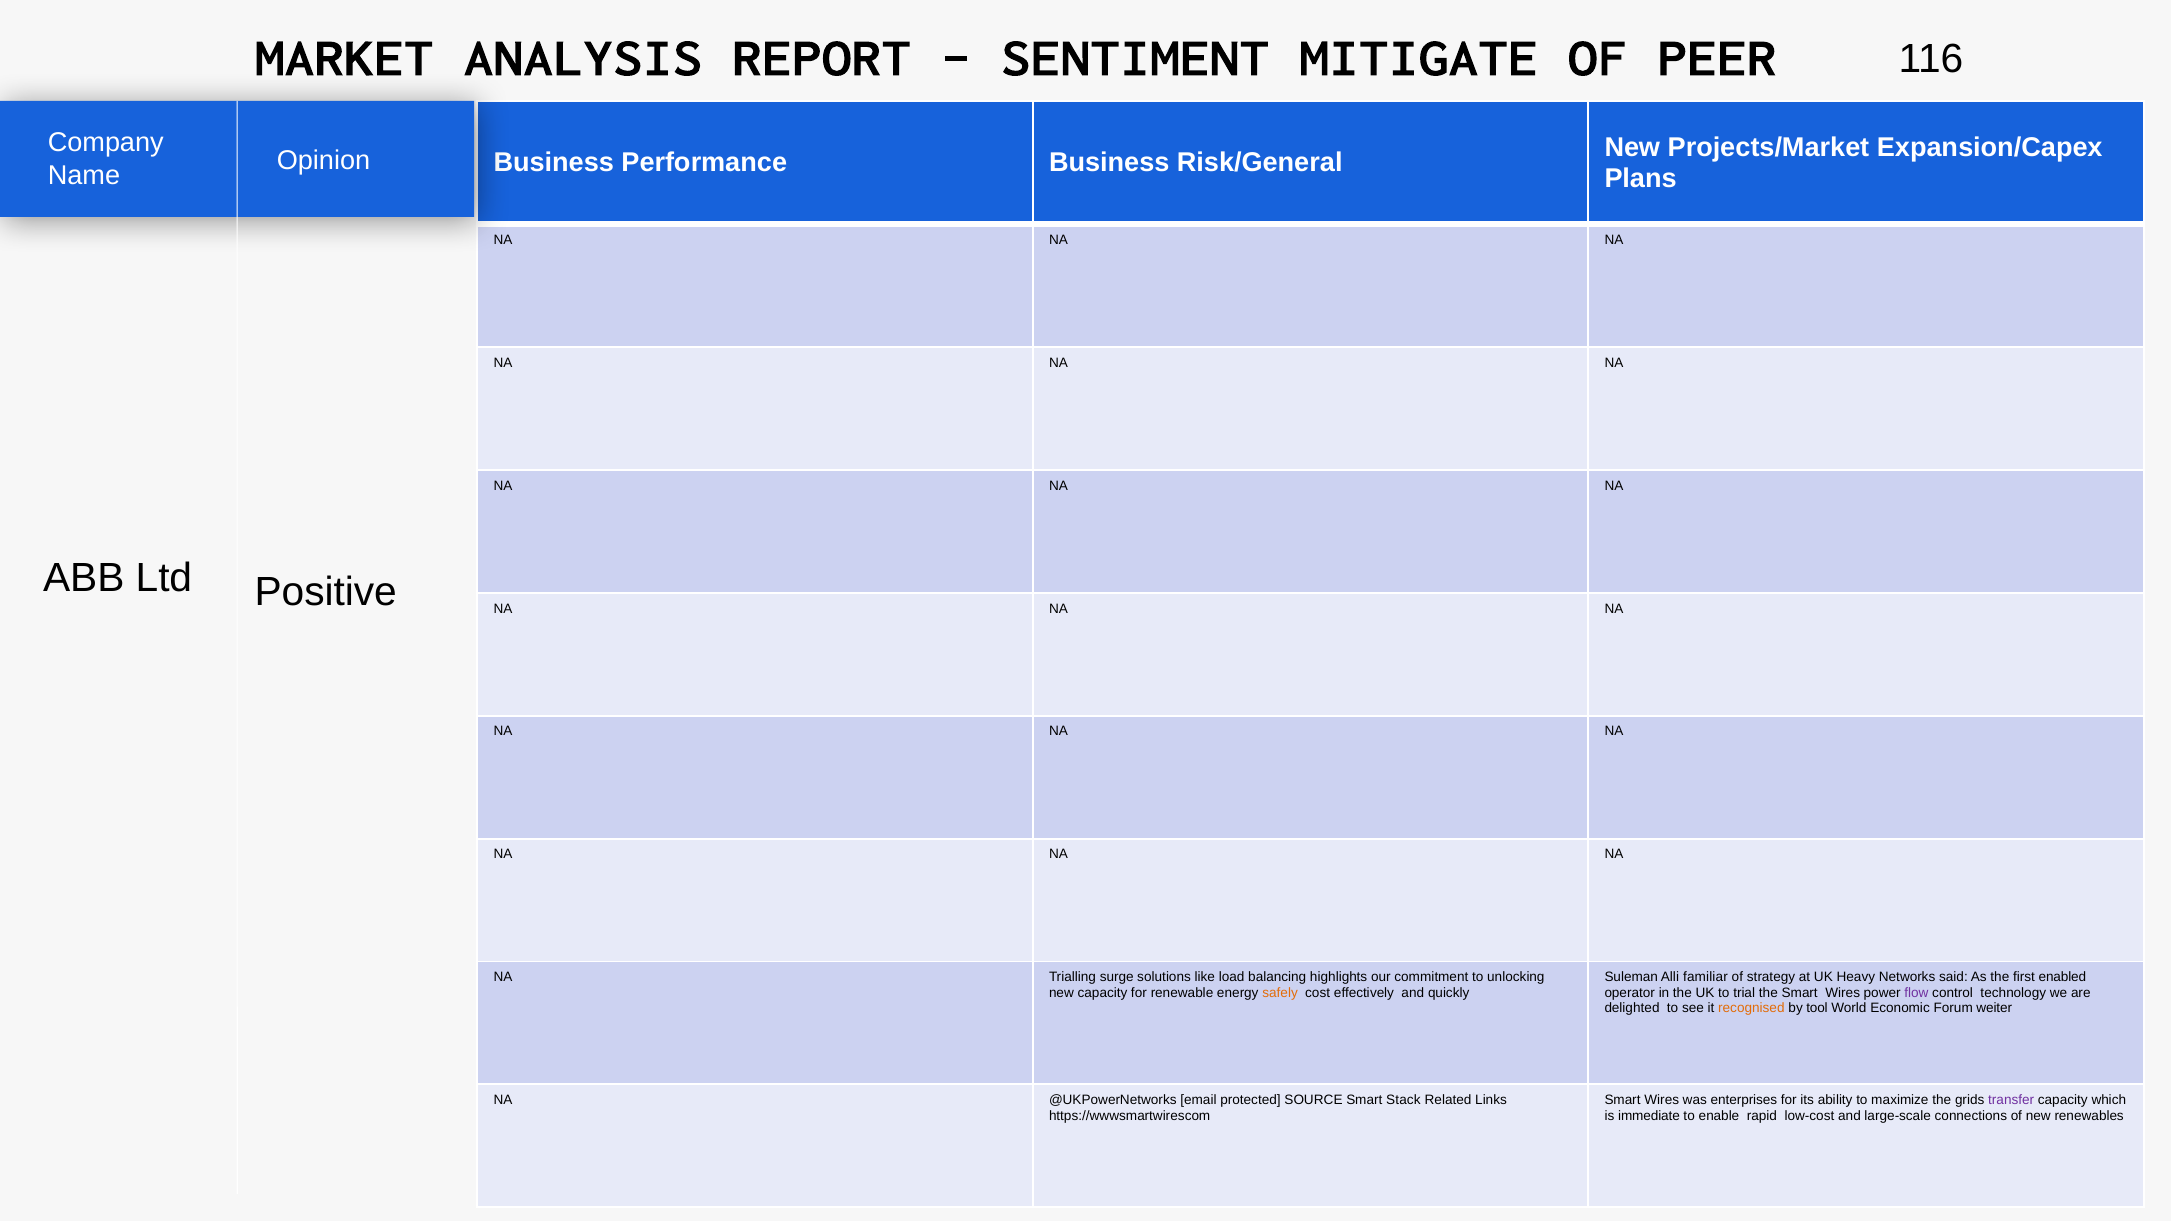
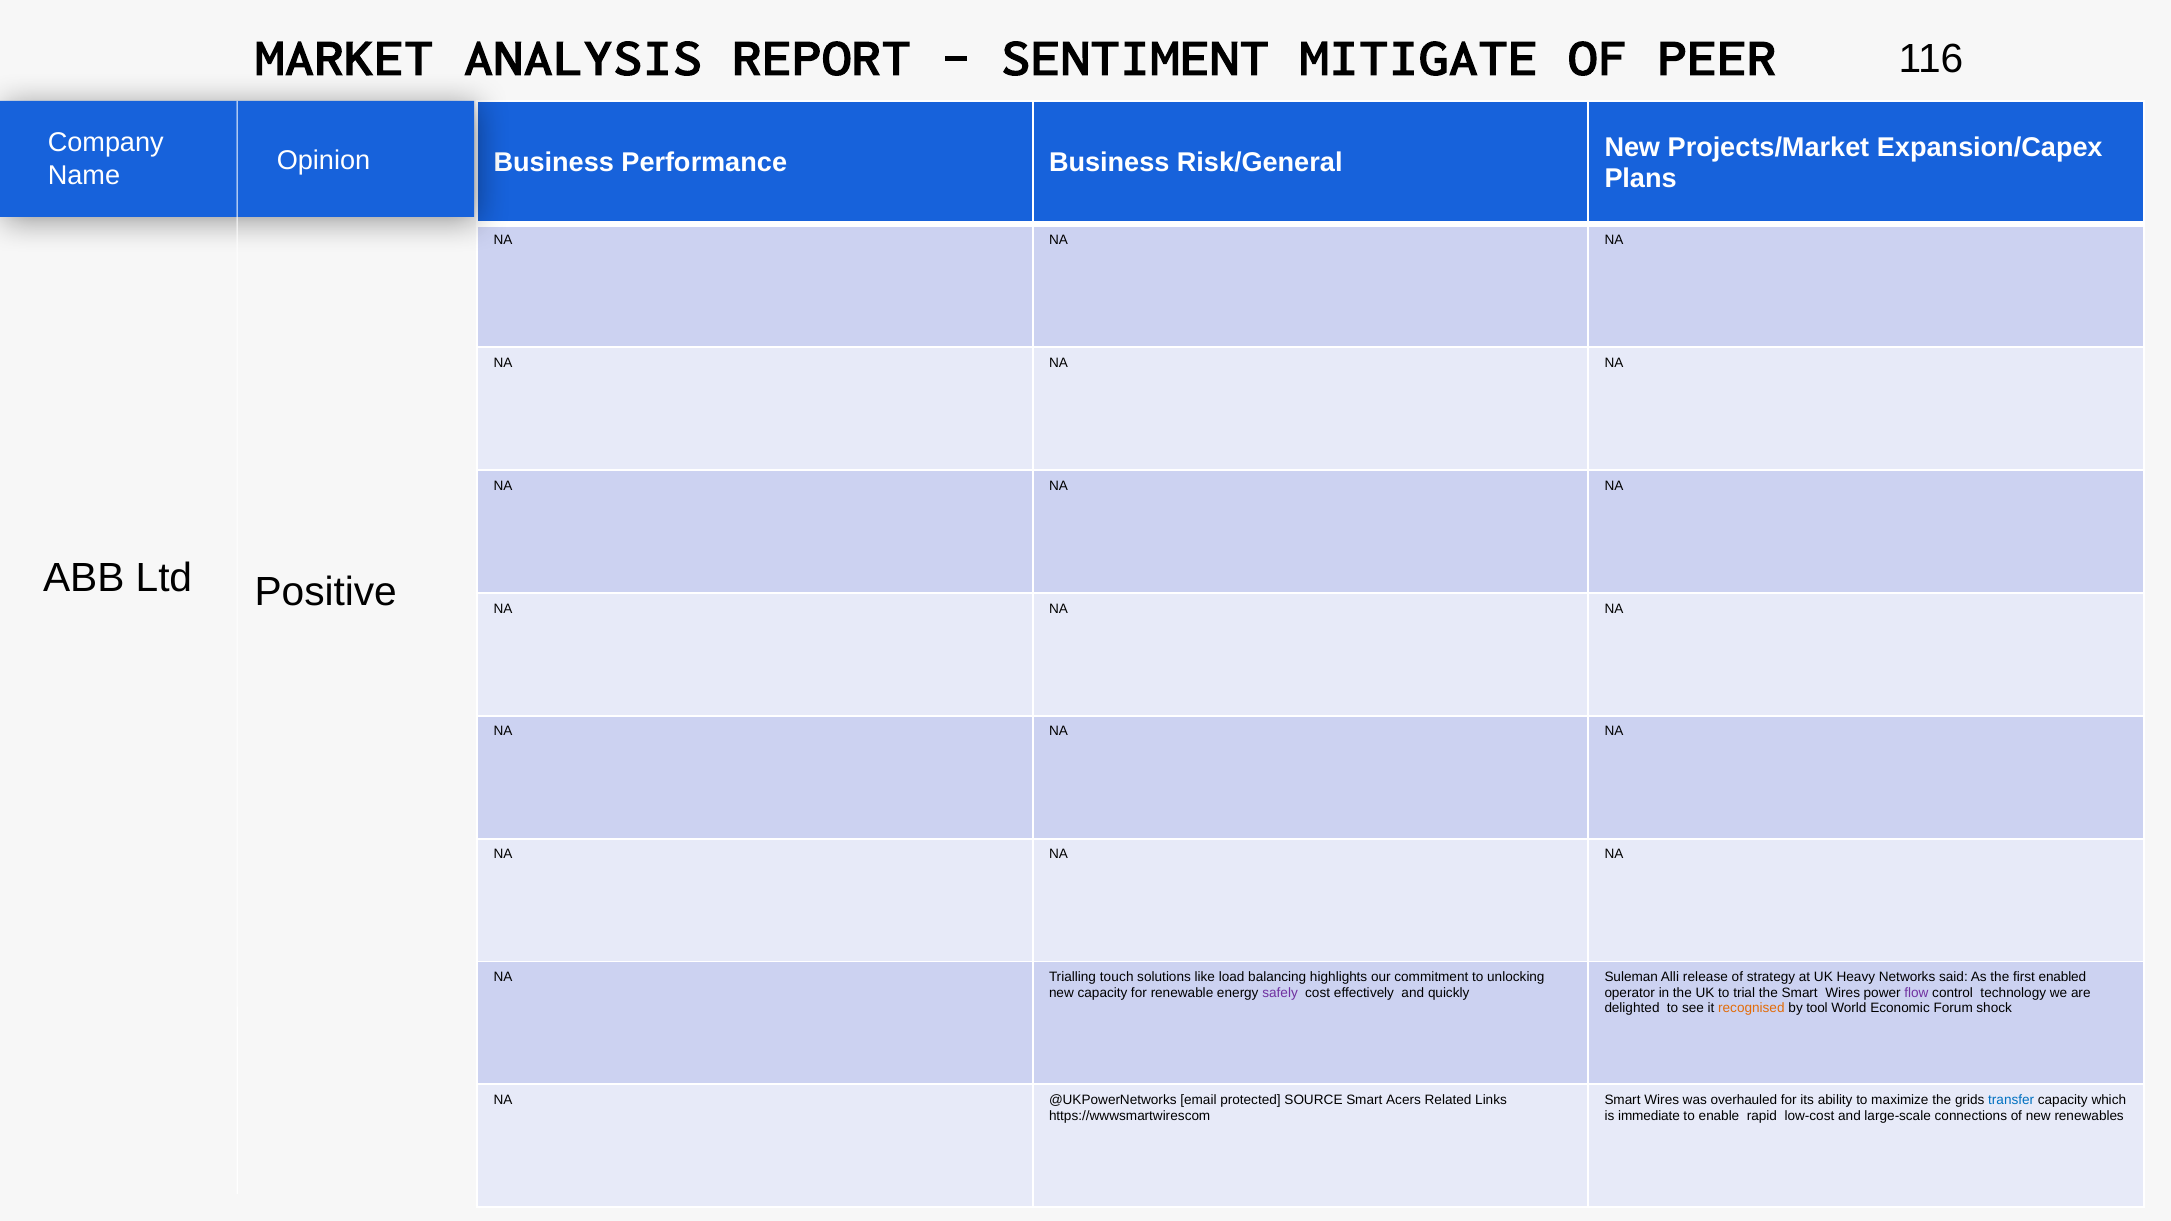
surge: surge -> touch
familiar: familiar -> release
safely colour: orange -> purple
weiter: weiter -> shock
Stack: Stack -> Acers
enterprises: enterprises -> overhauled
transfer colour: purple -> blue
